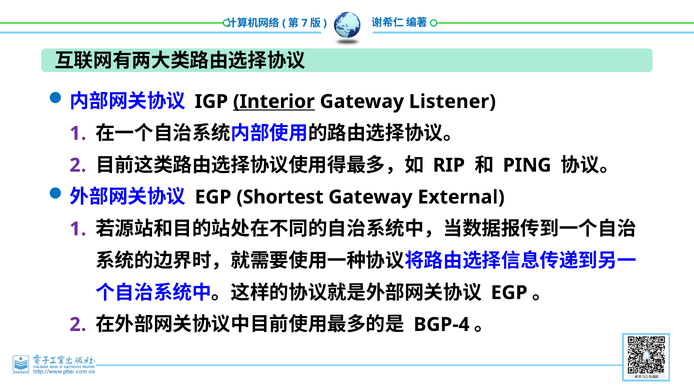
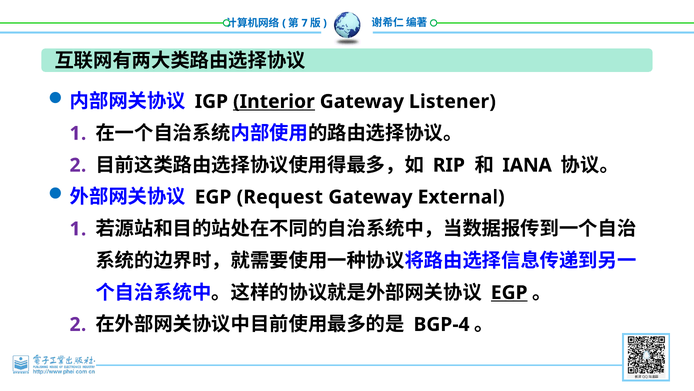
PING: PING -> IANA
Shortest: Shortest -> Request
EGP at (509, 292) underline: none -> present
